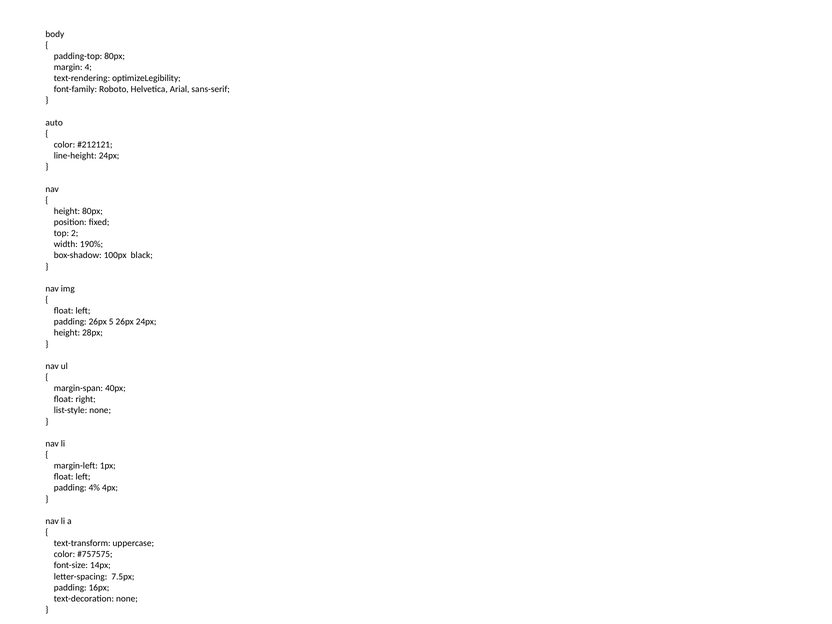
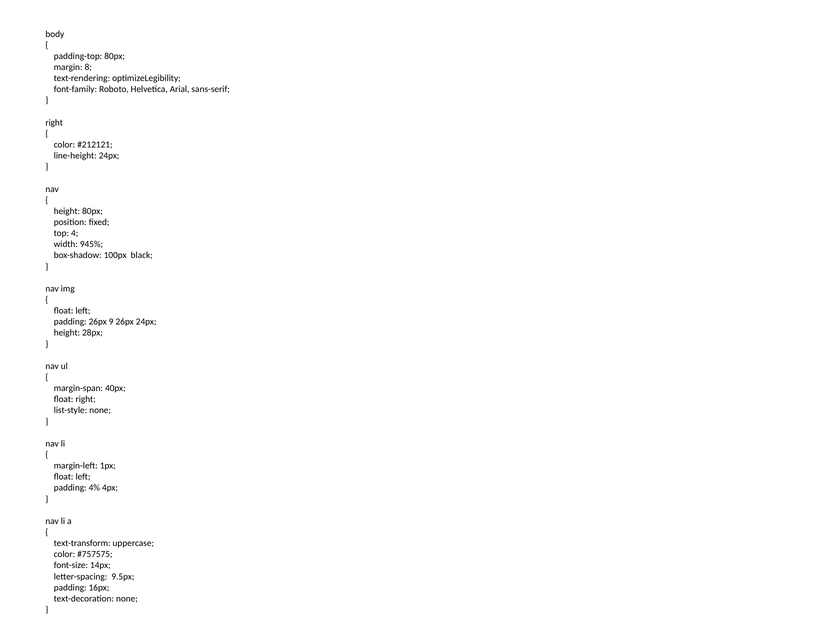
4: 4 -> 8
auto at (54, 123): auto -> right
2: 2 -> 4
190%: 190% -> 945%
5: 5 -> 9
7.5px: 7.5px -> 9.5px
